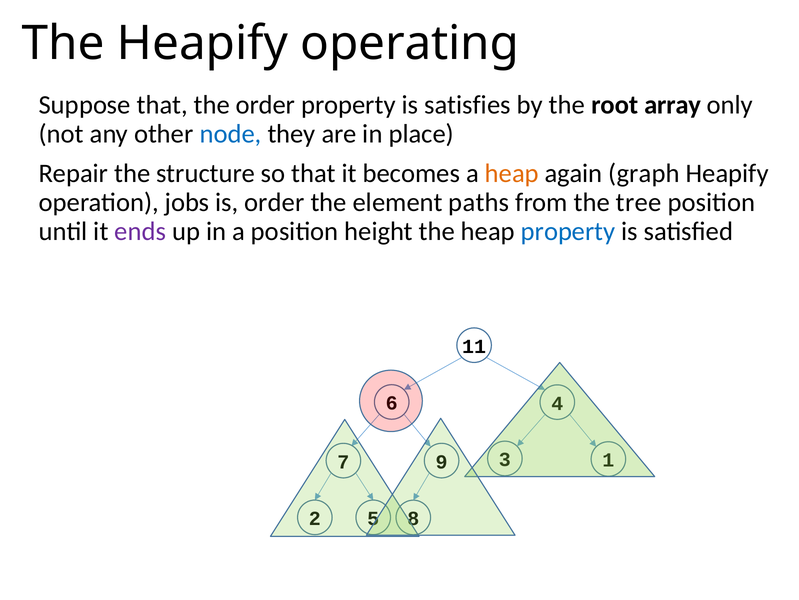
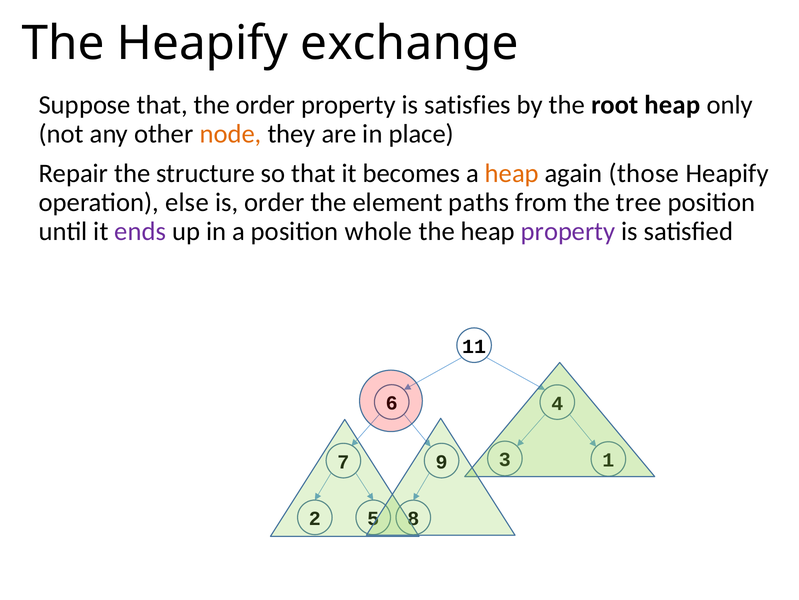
operating: operating -> exchange
root array: array -> heap
node colour: blue -> orange
graph: graph -> those
jobs: jobs -> else
height: height -> whole
property at (568, 231) colour: blue -> purple
